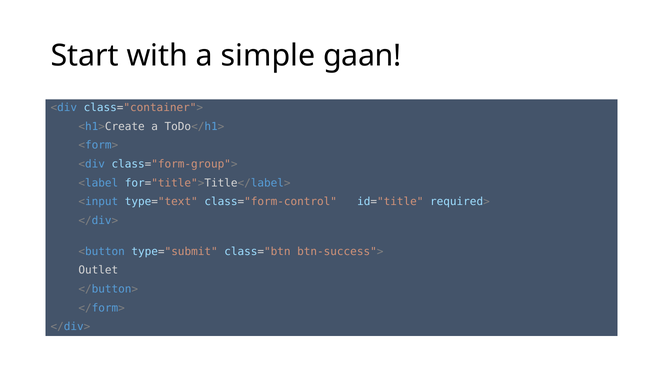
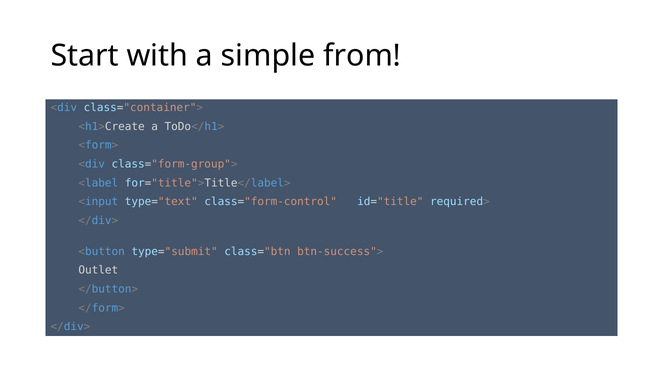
gaan: gaan -> from
